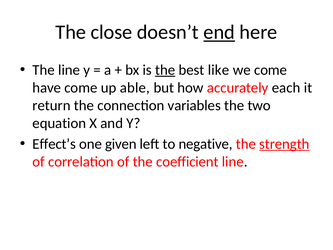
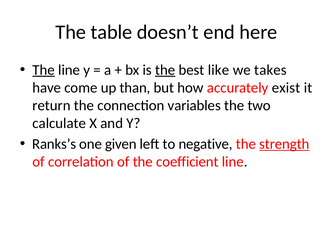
close: close -> table
end underline: present -> none
The at (44, 70) underline: none -> present
we come: come -> takes
able: able -> than
each: each -> exist
equation: equation -> calculate
Effect’s: Effect’s -> Ranks’s
